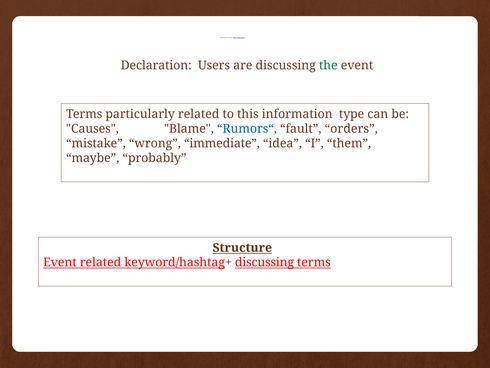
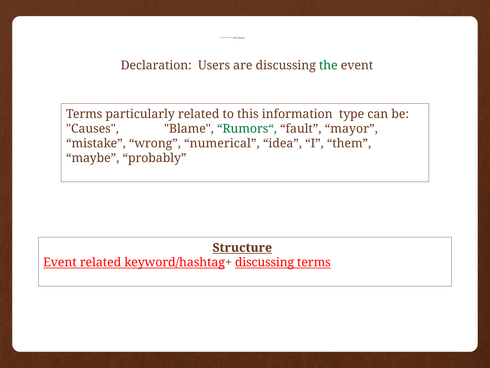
Rumors“ colour: blue -> green
orders: orders -> mayor
immediate: immediate -> numerical
